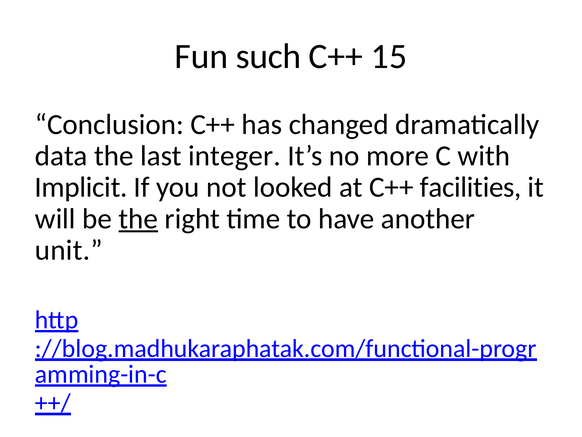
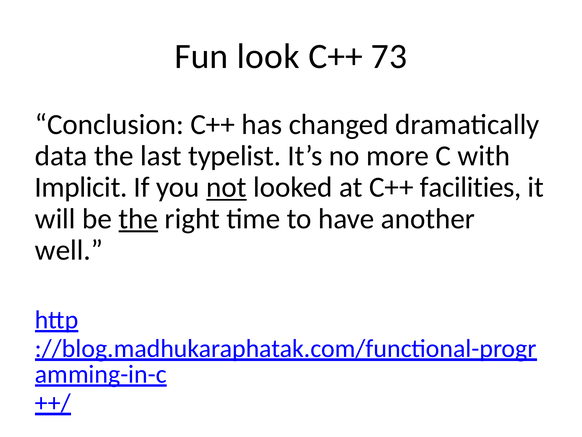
such: such -> look
15: 15 -> 73
integer: integer -> typelist
not underline: none -> present
unit: unit -> well
